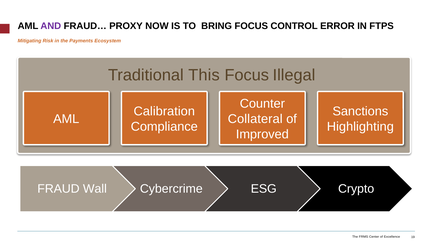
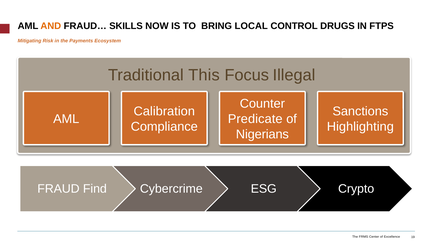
AND colour: purple -> orange
PROXY: PROXY -> SKILLS
BRING FOCUS: FOCUS -> LOCAL
ERROR: ERROR -> DRUGS
Collateral: Collateral -> Predicate
Improved: Improved -> Nigerians
Wall: Wall -> Find
